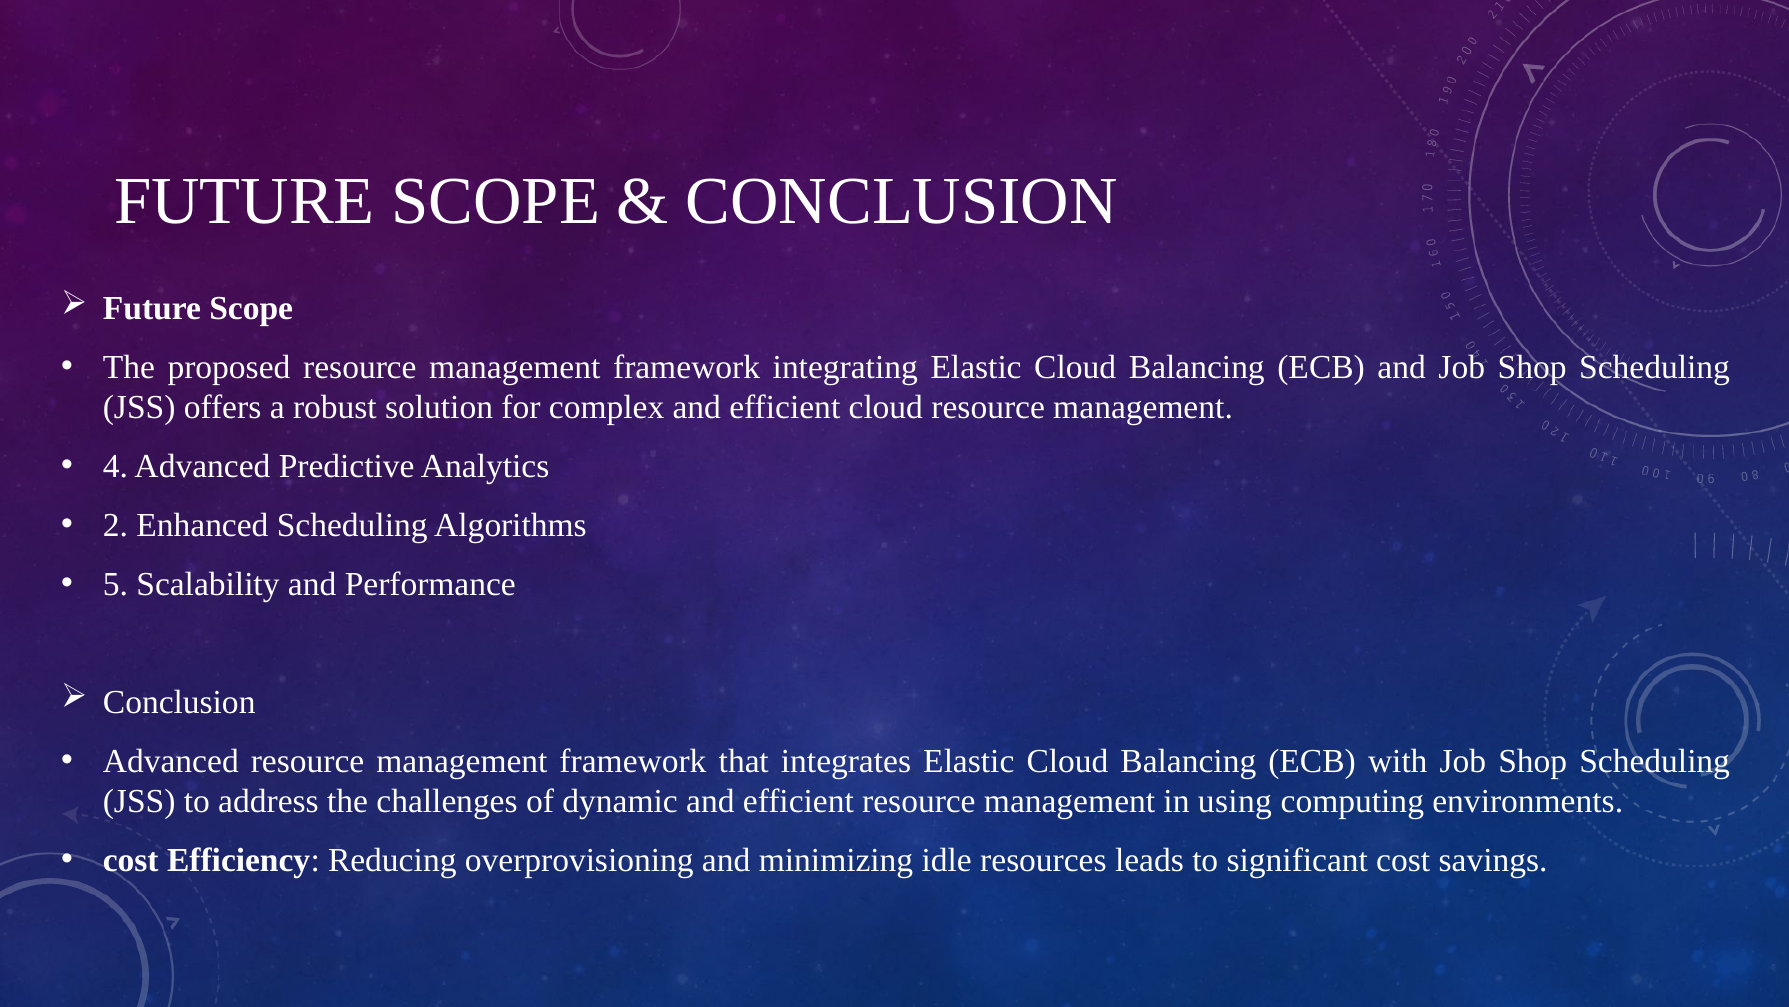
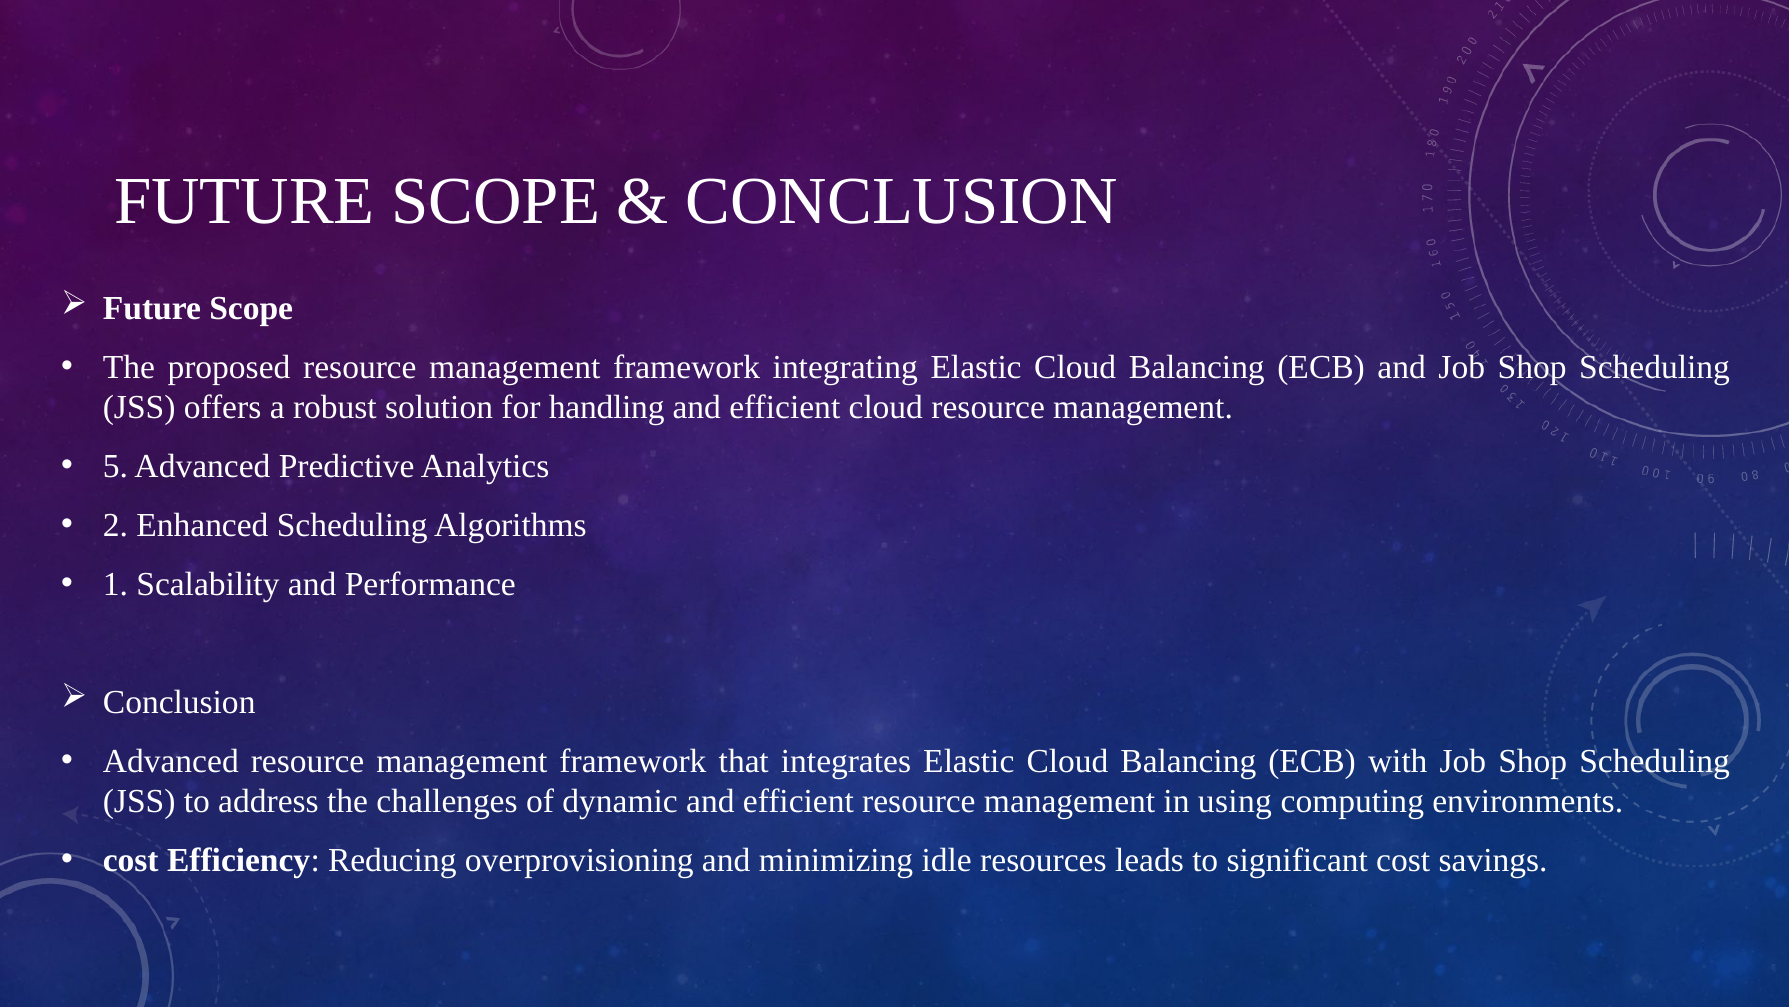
complex: complex -> handling
4: 4 -> 5
5: 5 -> 1
